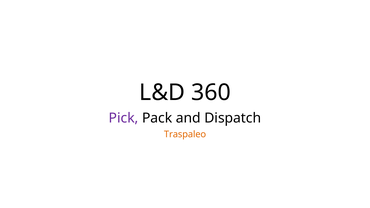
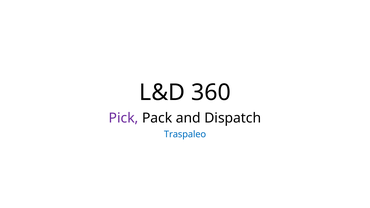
Traspaleo colour: orange -> blue
